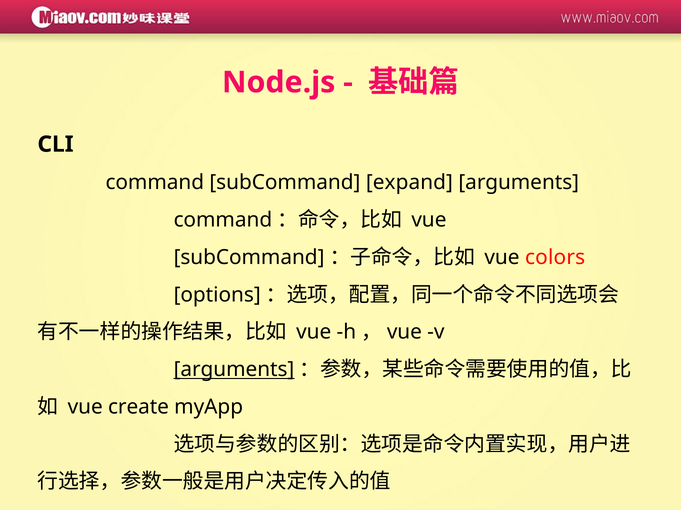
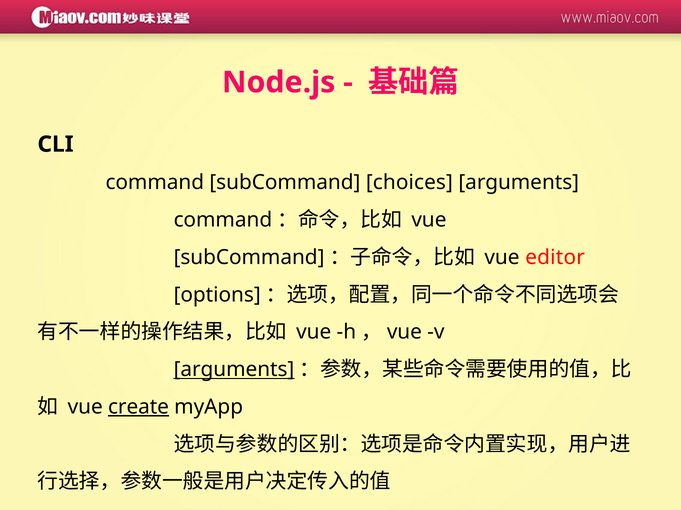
expand: expand -> choices
colors: colors -> editor
create underline: none -> present
